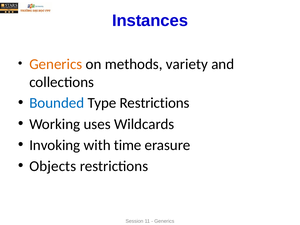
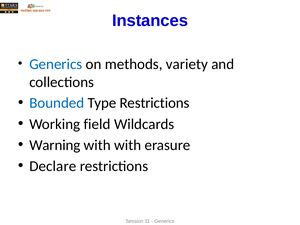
Generics at (56, 64) colour: orange -> blue
uses: uses -> field
Invoking: Invoking -> Warning
with time: time -> with
Objects: Objects -> Declare
